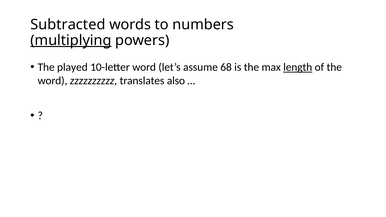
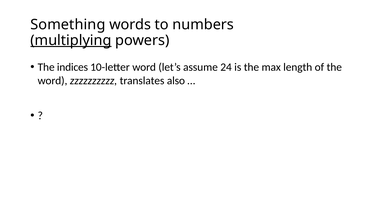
Subtracted: Subtracted -> Something
played: played -> indices
68: 68 -> 24
length underline: present -> none
